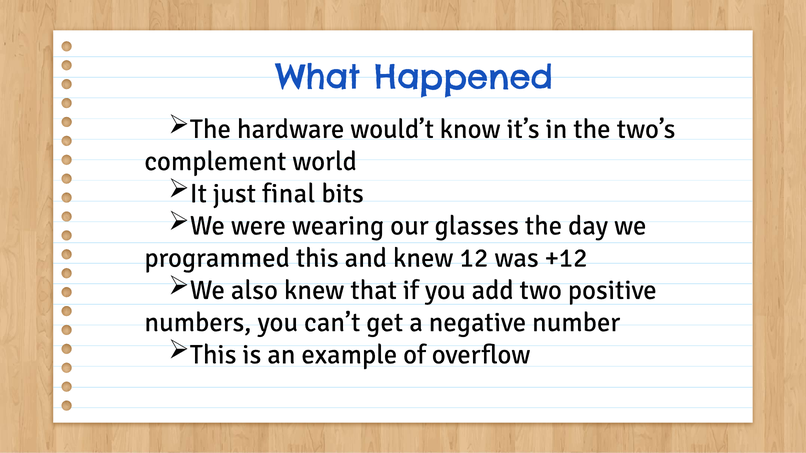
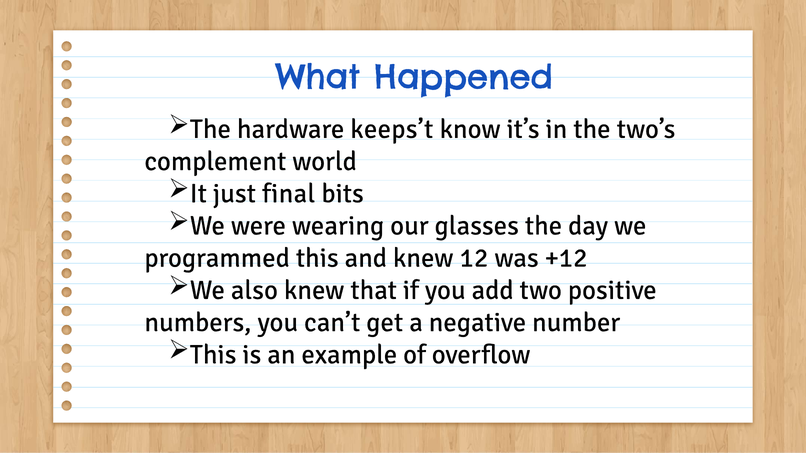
would’t: would’t -> keeps’t
